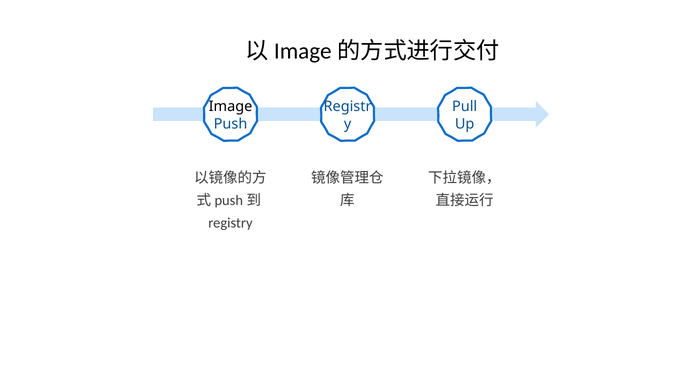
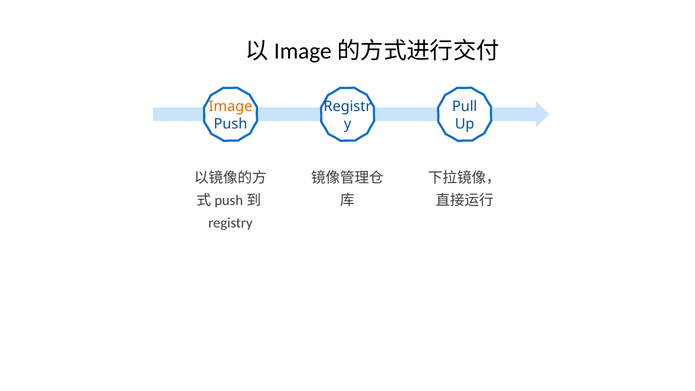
Image colour: black -> orange
